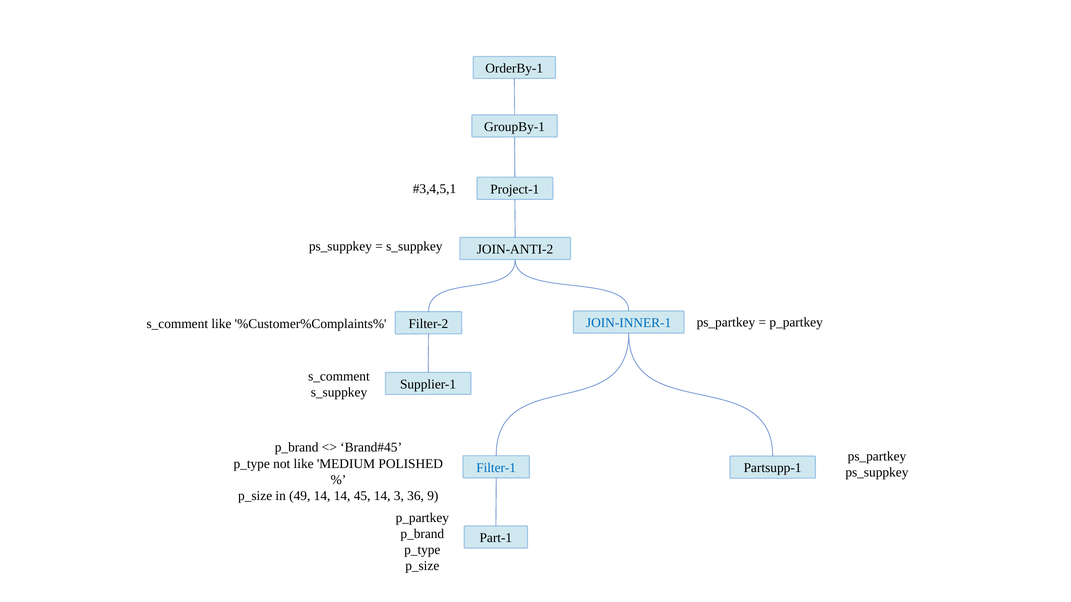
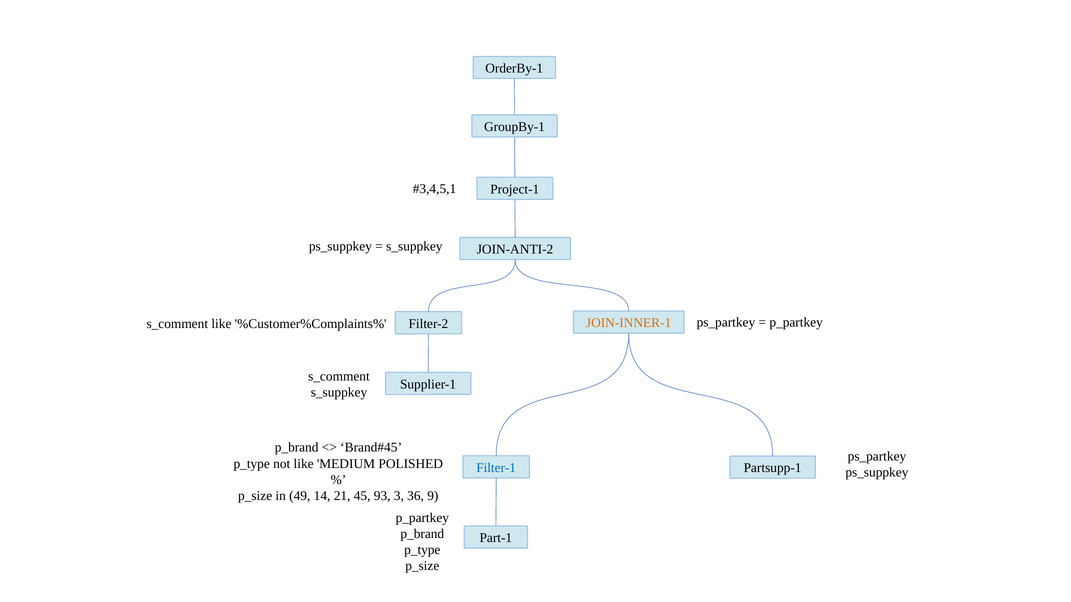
JOIN-INNER-1 colour: blue -> orange
14 14: 14 -> 21
45 14: 14 -> 93
